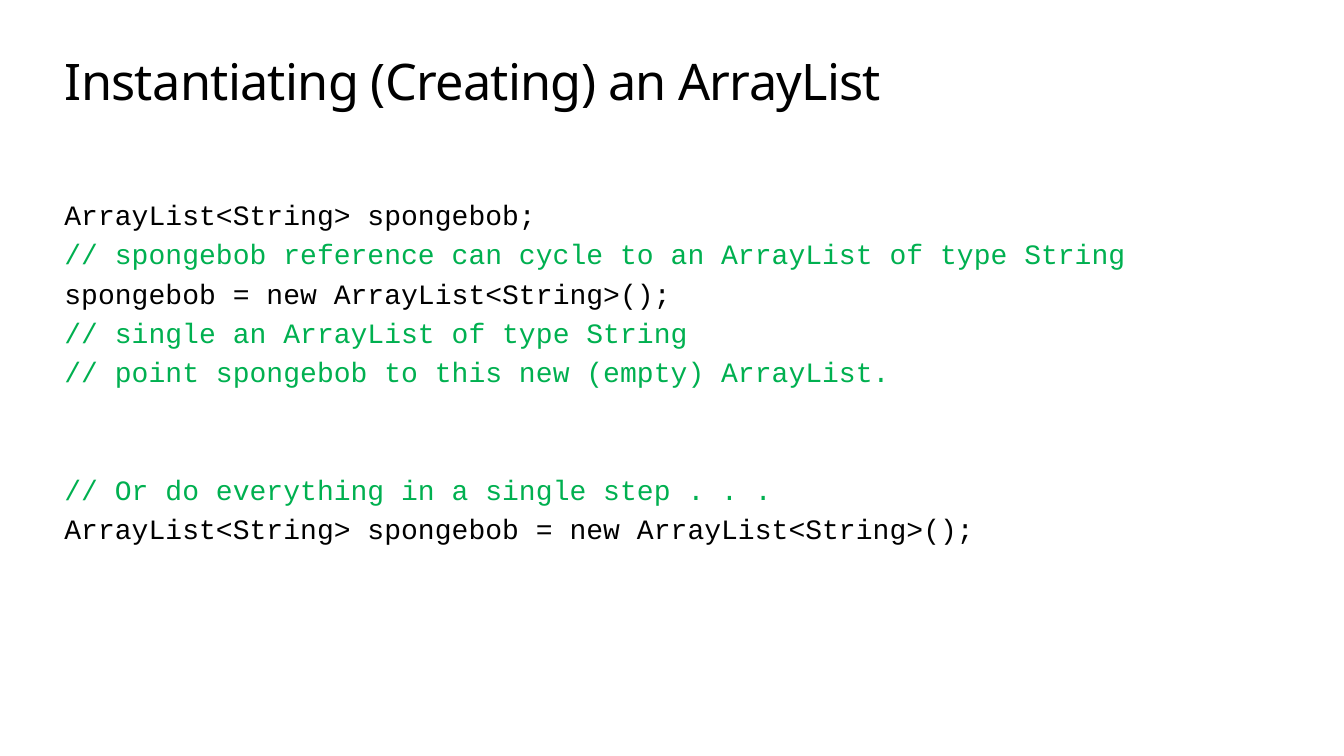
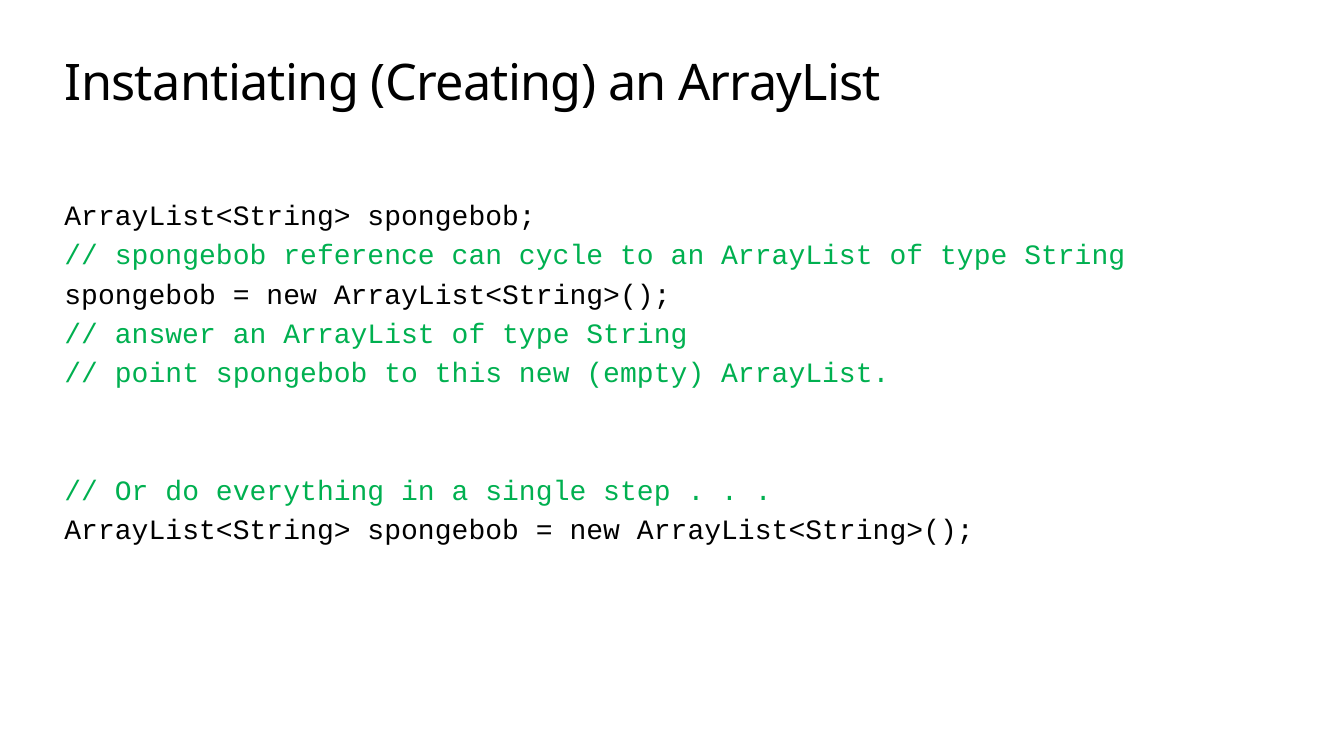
single at (165, 334): single -> answer
